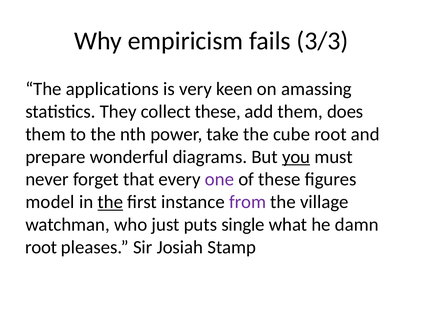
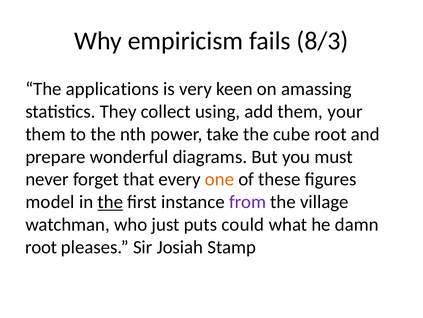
3/3: 3/3 -> 8/3
collect these: these -> using
does: does -> your
you underline: present -> none
one colour: purple -> orange
single: single -> could
